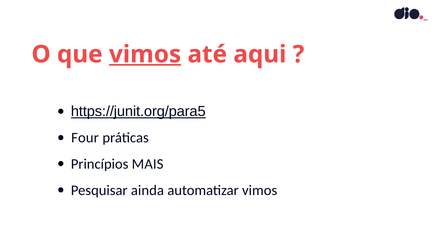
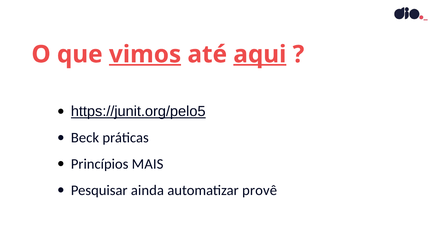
aqui underline: none -> present
https://junit.org/para5: https://junit.org/para5 -> https://junit.org/pelo5
Four: Four -> Beck
automatizar vimos: vimos -> provê
